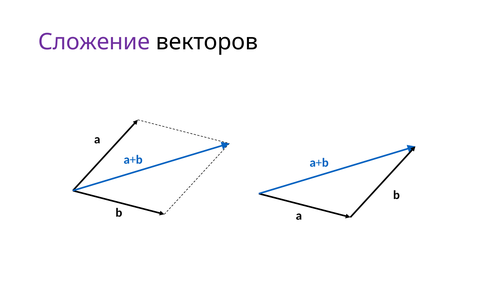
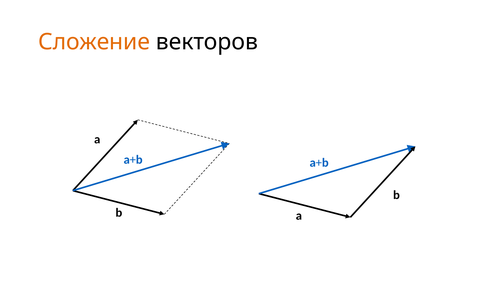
Сложение colour: purple -> orange
